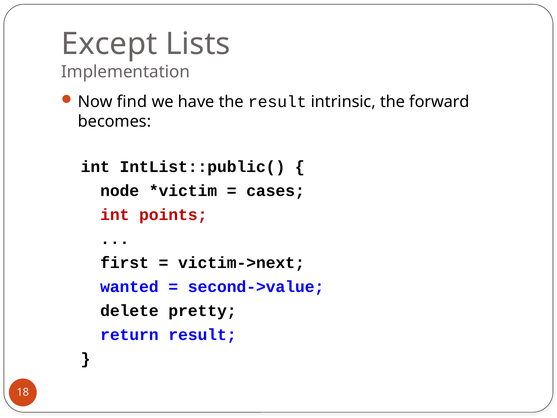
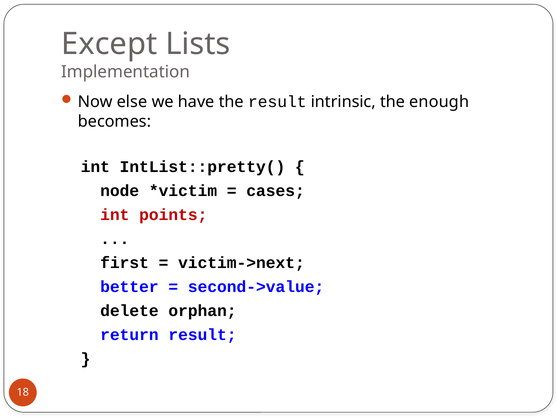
find: find -> else
forward: forward -> enough
IntList::public(: IntList::public( -> IntList::pretty(
wanted: wanted -> better
pretty: pretty -> orphan
